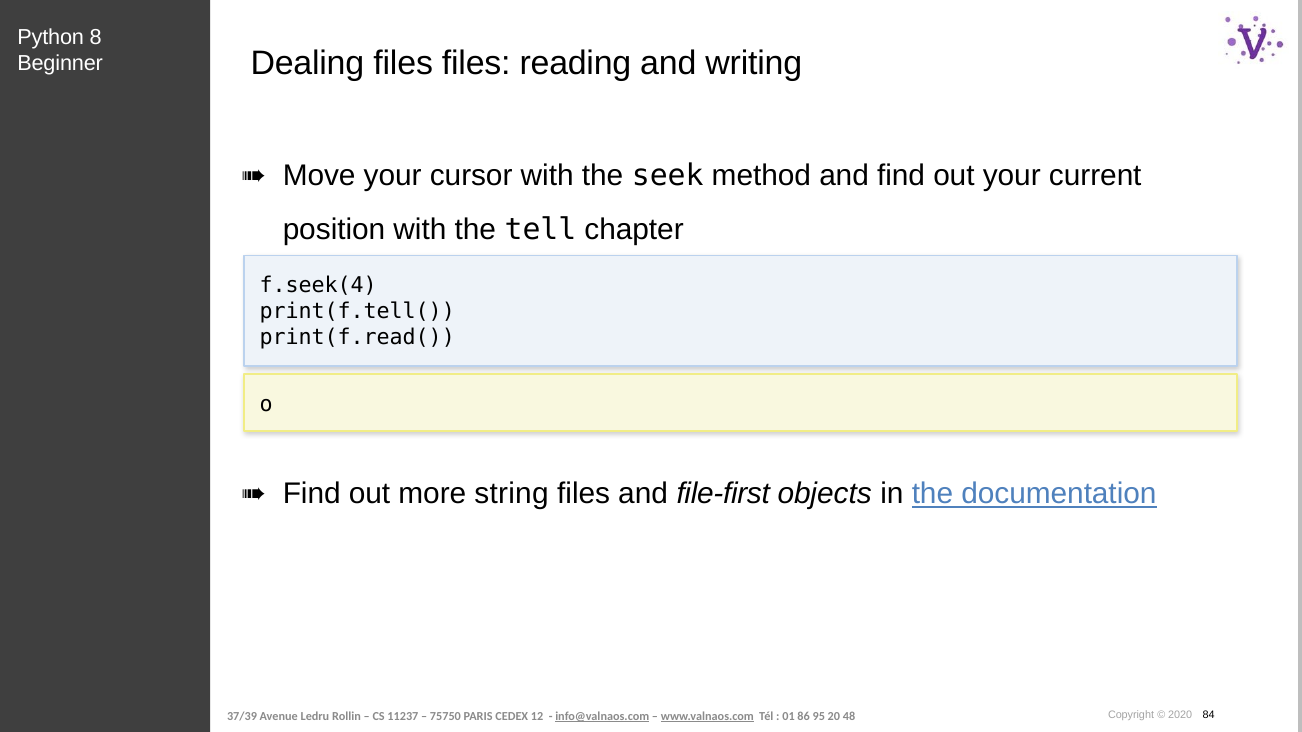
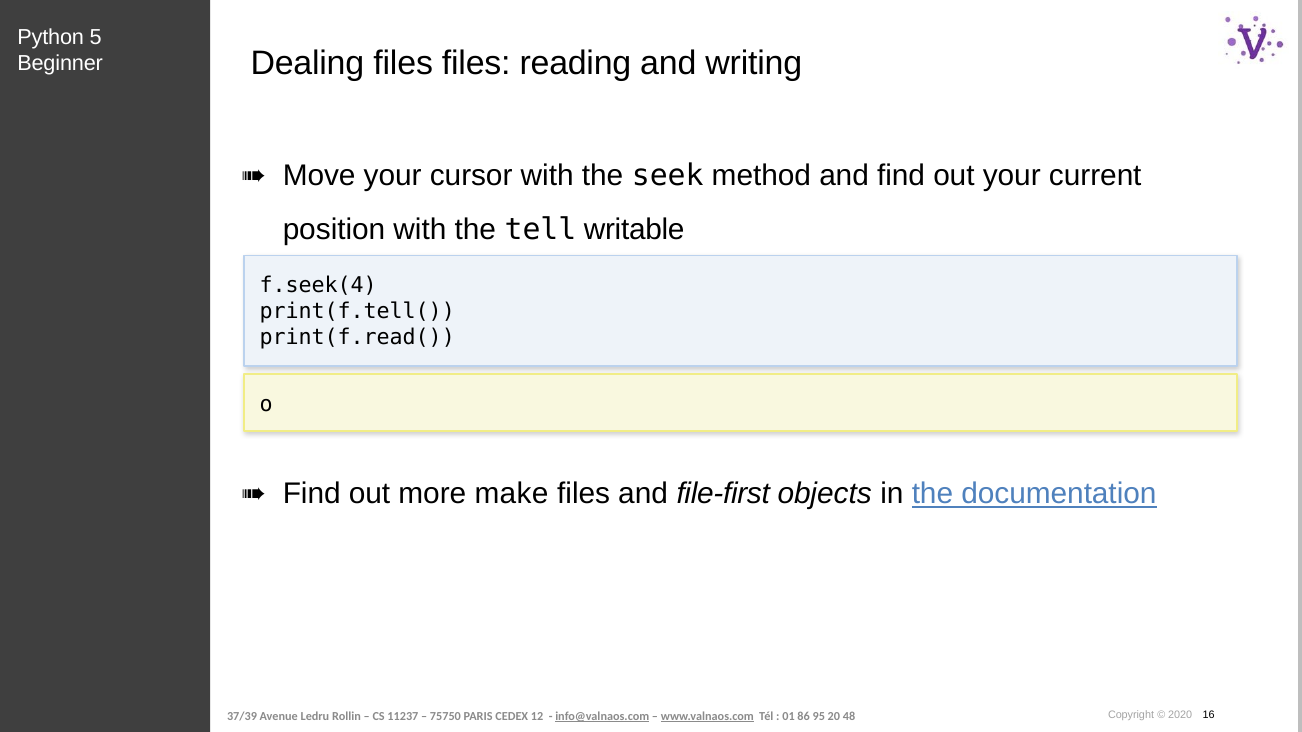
8: 8 -> 5
chapter: chapter -> writable
string: string -> make
84: 84 -> 16
